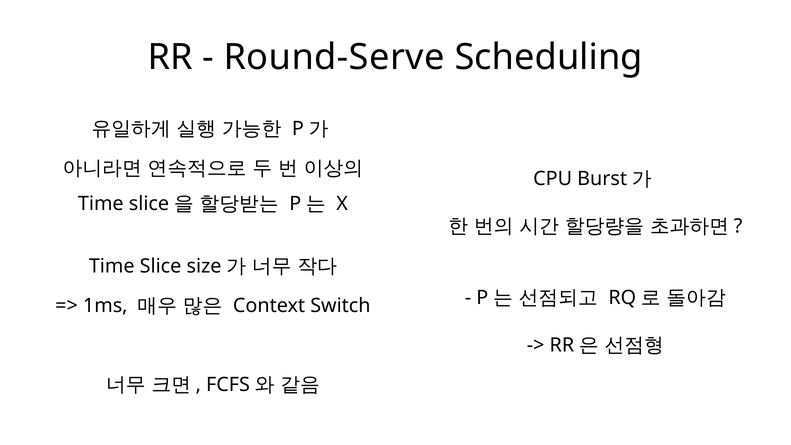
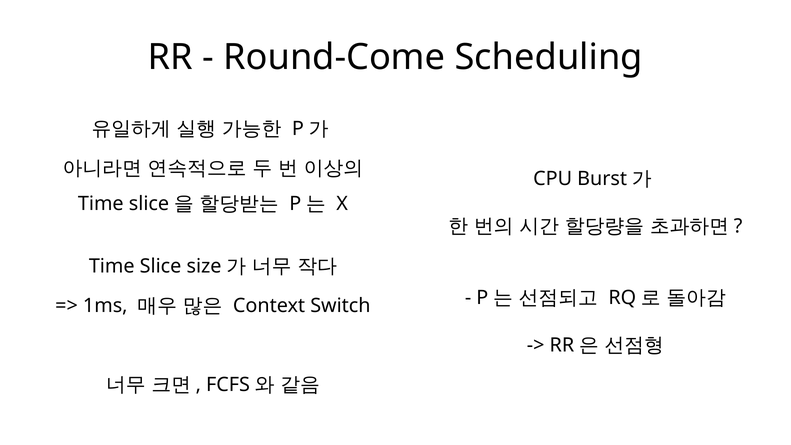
Round-Serve: Round-Serve -> Round-Come
